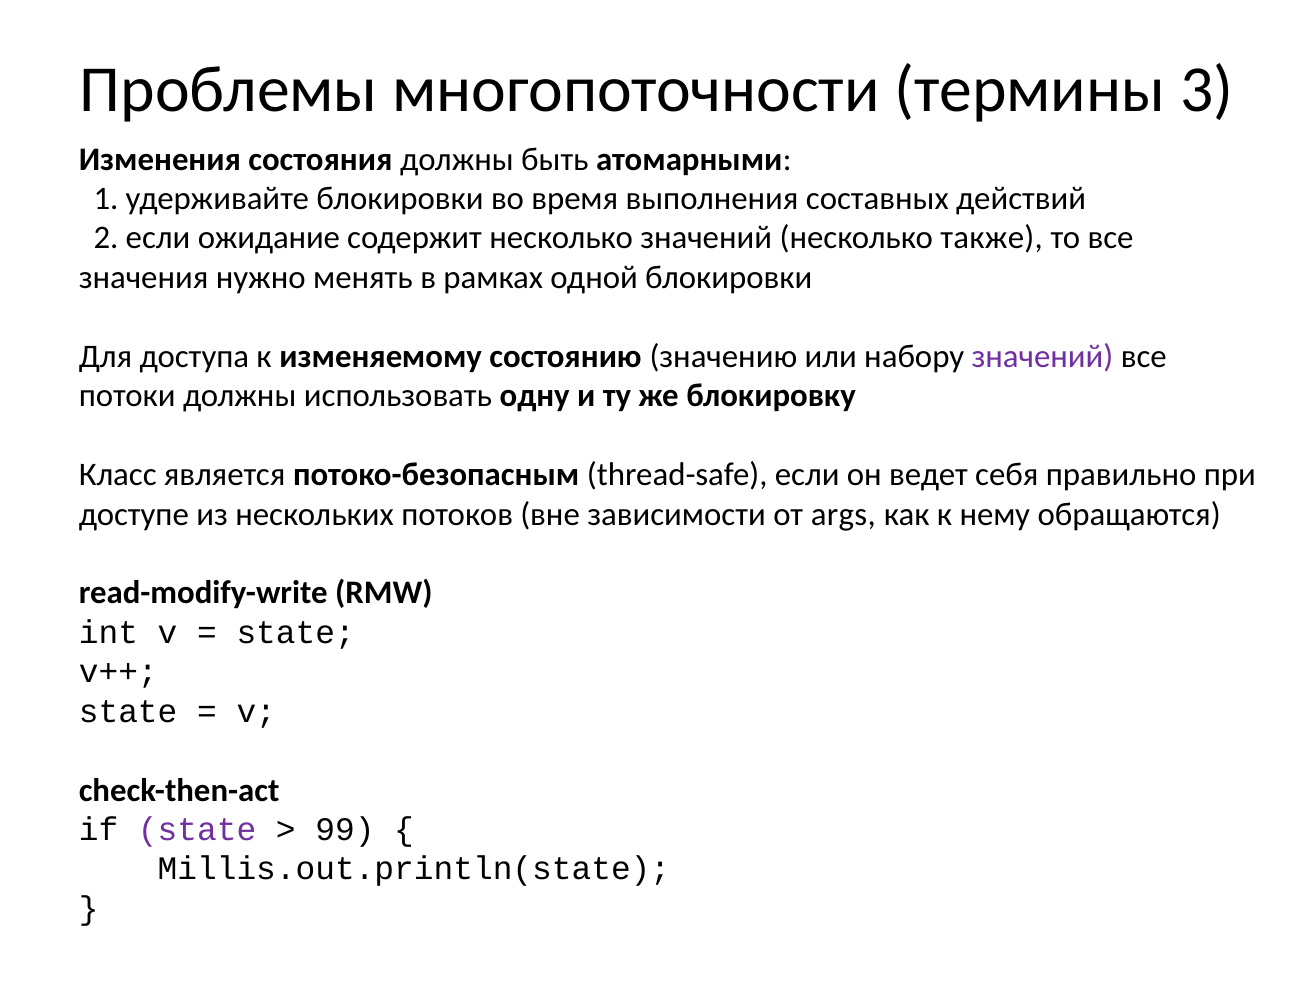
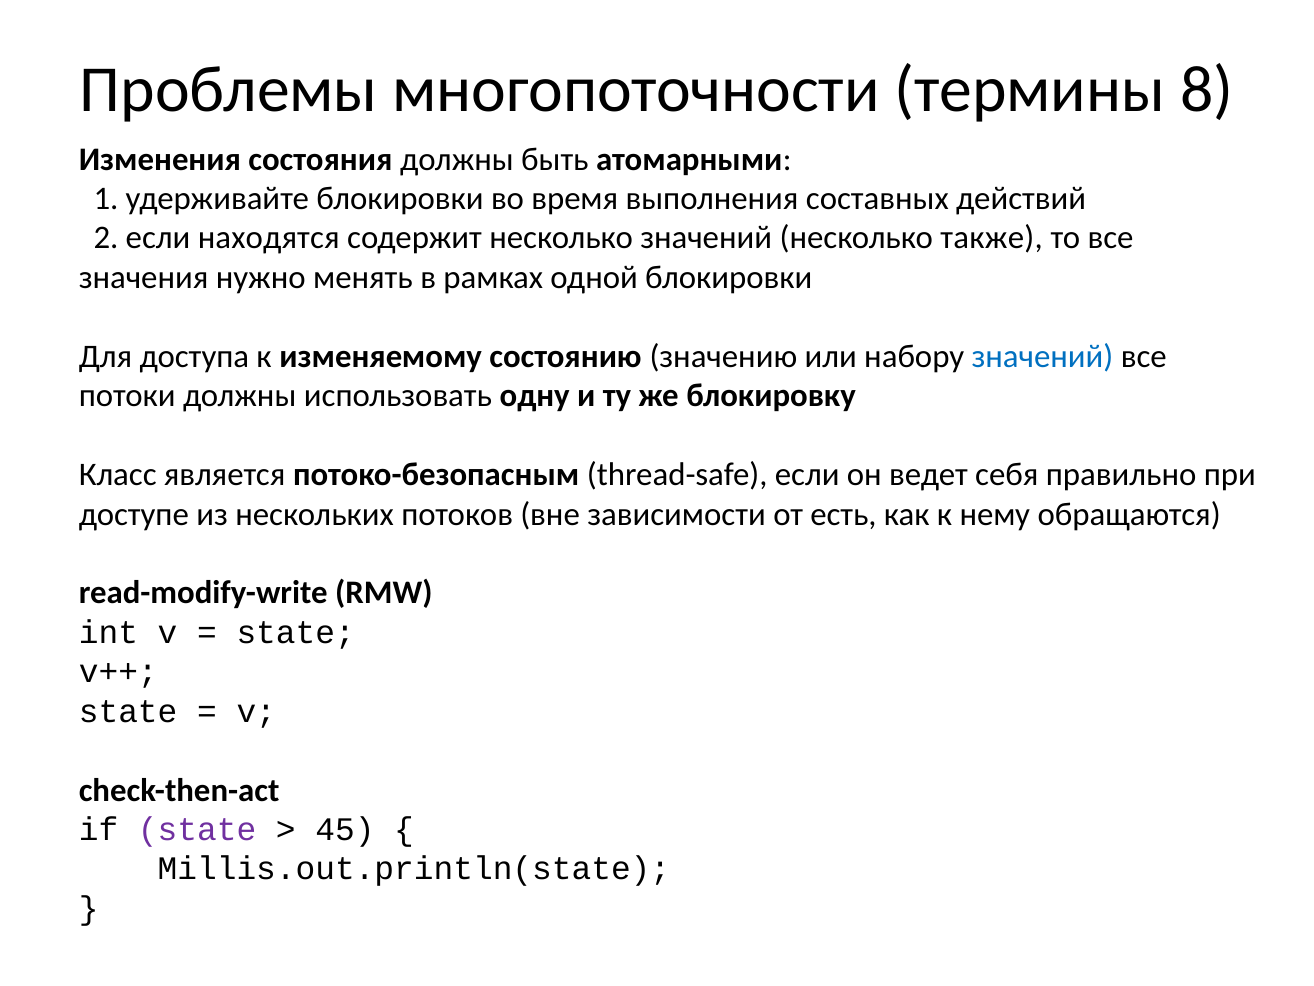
3: 3 -> 8
ожидание: ожидание -> находятся
значений at (1042, 356) colour: purple -> blue
args: args -> есть
99: 99 -> 45
